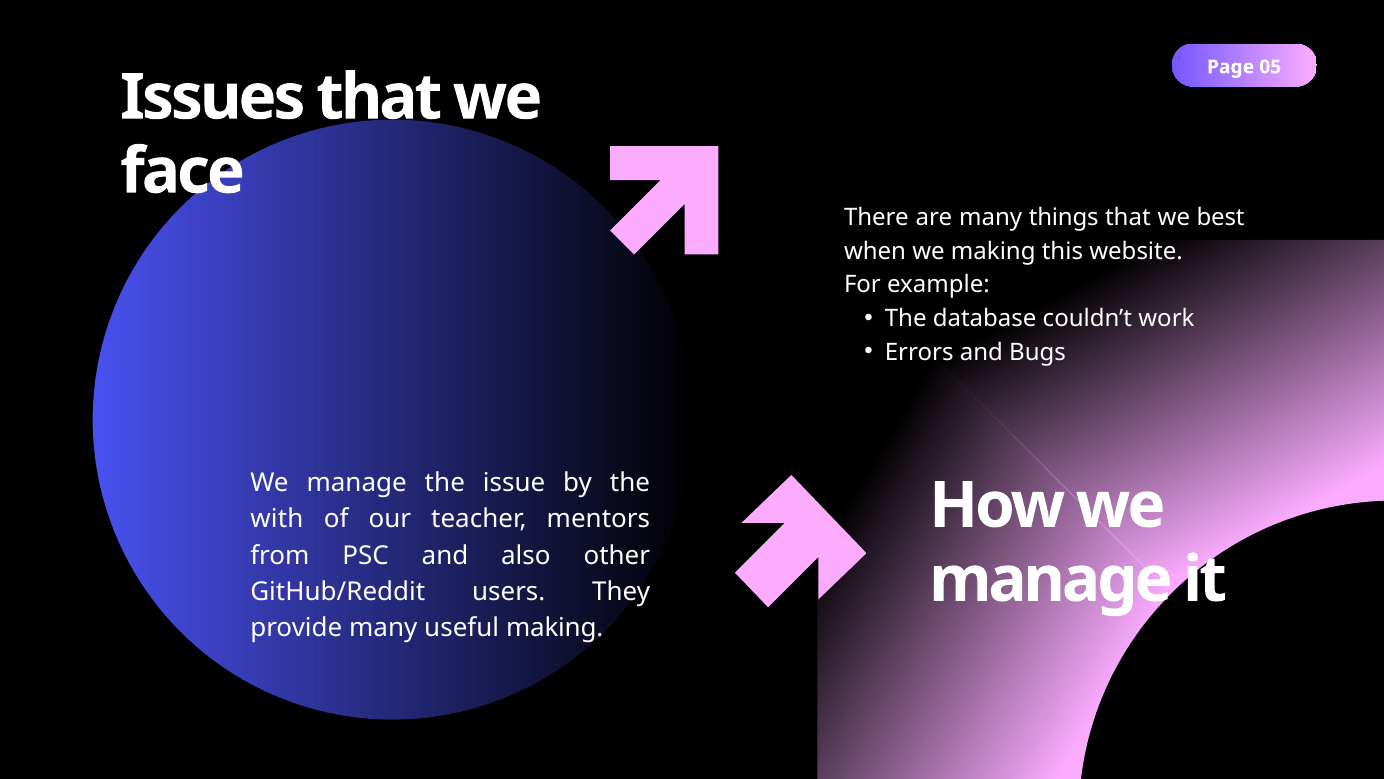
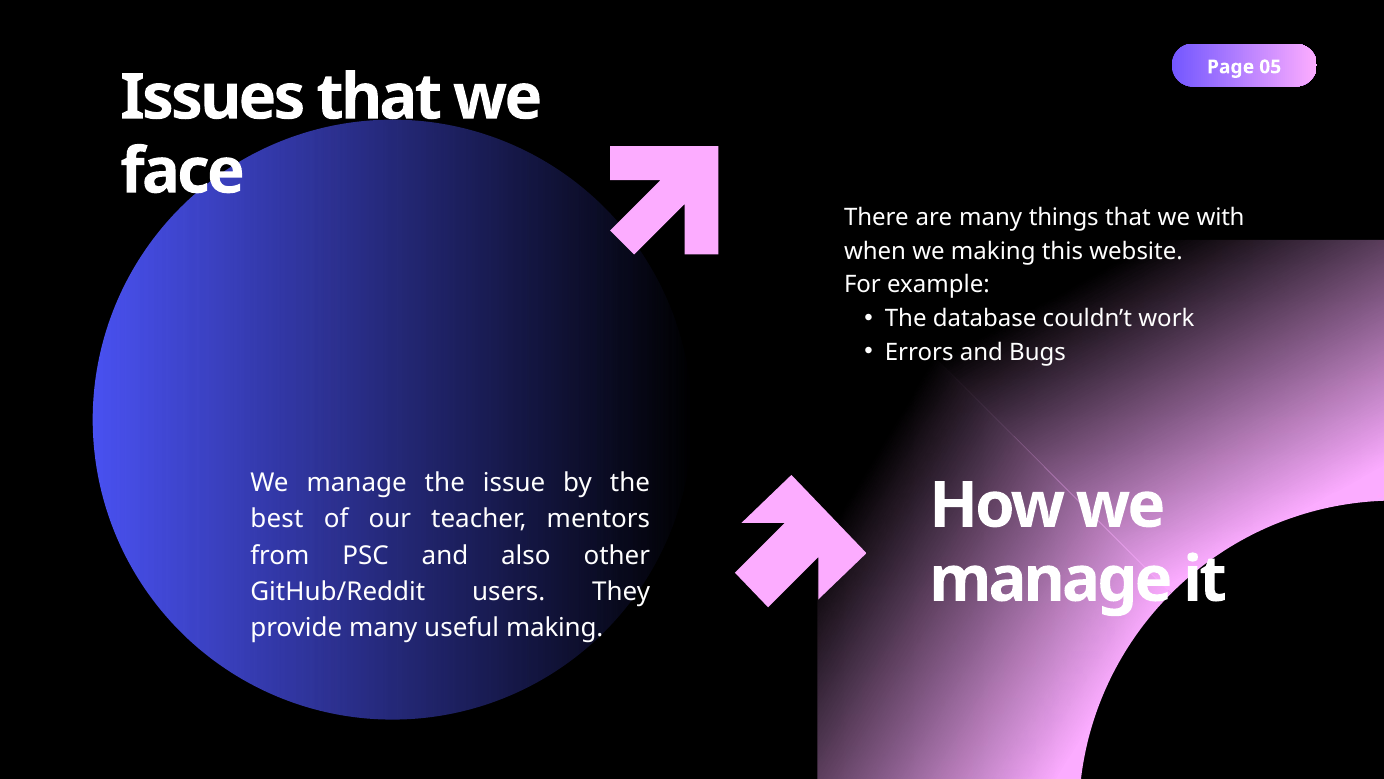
best: best -> with
with: with -> best
